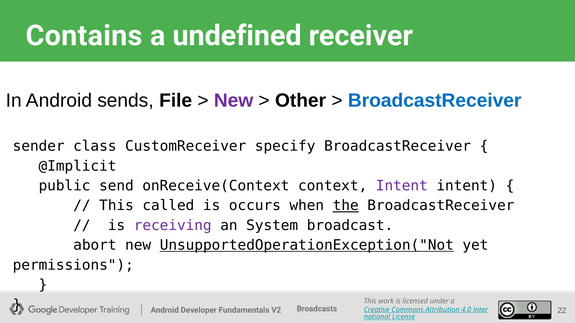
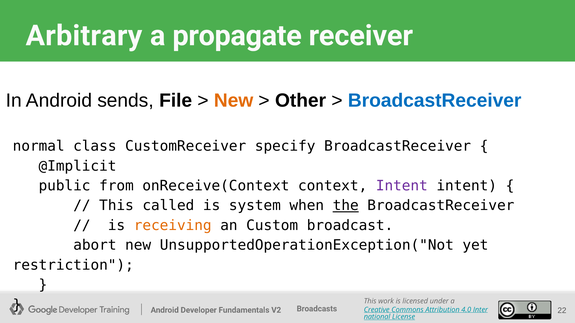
Contains: Contains -> Arbitrary
undefined: undefined -> propagate
New at (234, 101) colour: purple -> orange
sender: sender -> normal
send: send -> from
occurs: occurs -> system
receiving colour: purple -> orange
System: System -> Custom
UnsupportedOperationException("Not underline: present -> none
permissions: permissions -> restriction
